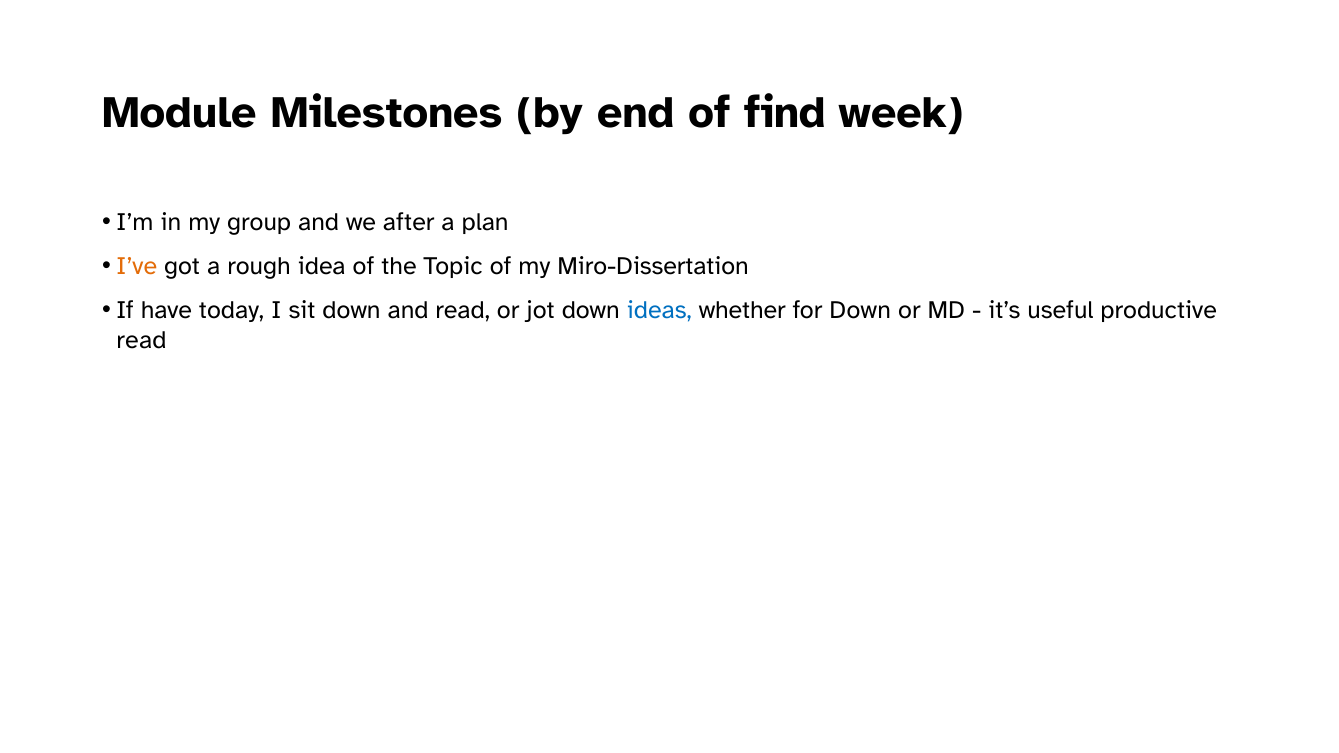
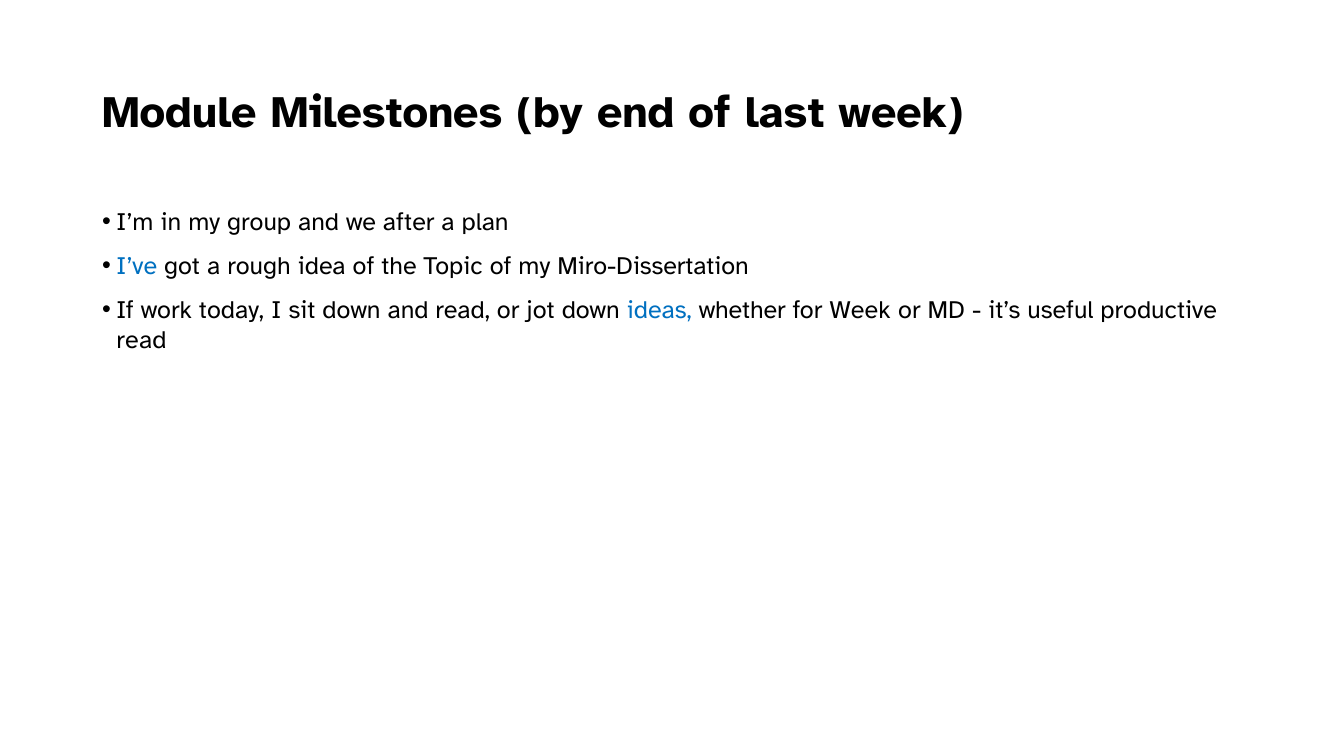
find: find -> last
I’ve colour: orange -> blue
have: have -> work
for Down: Down -> Week
